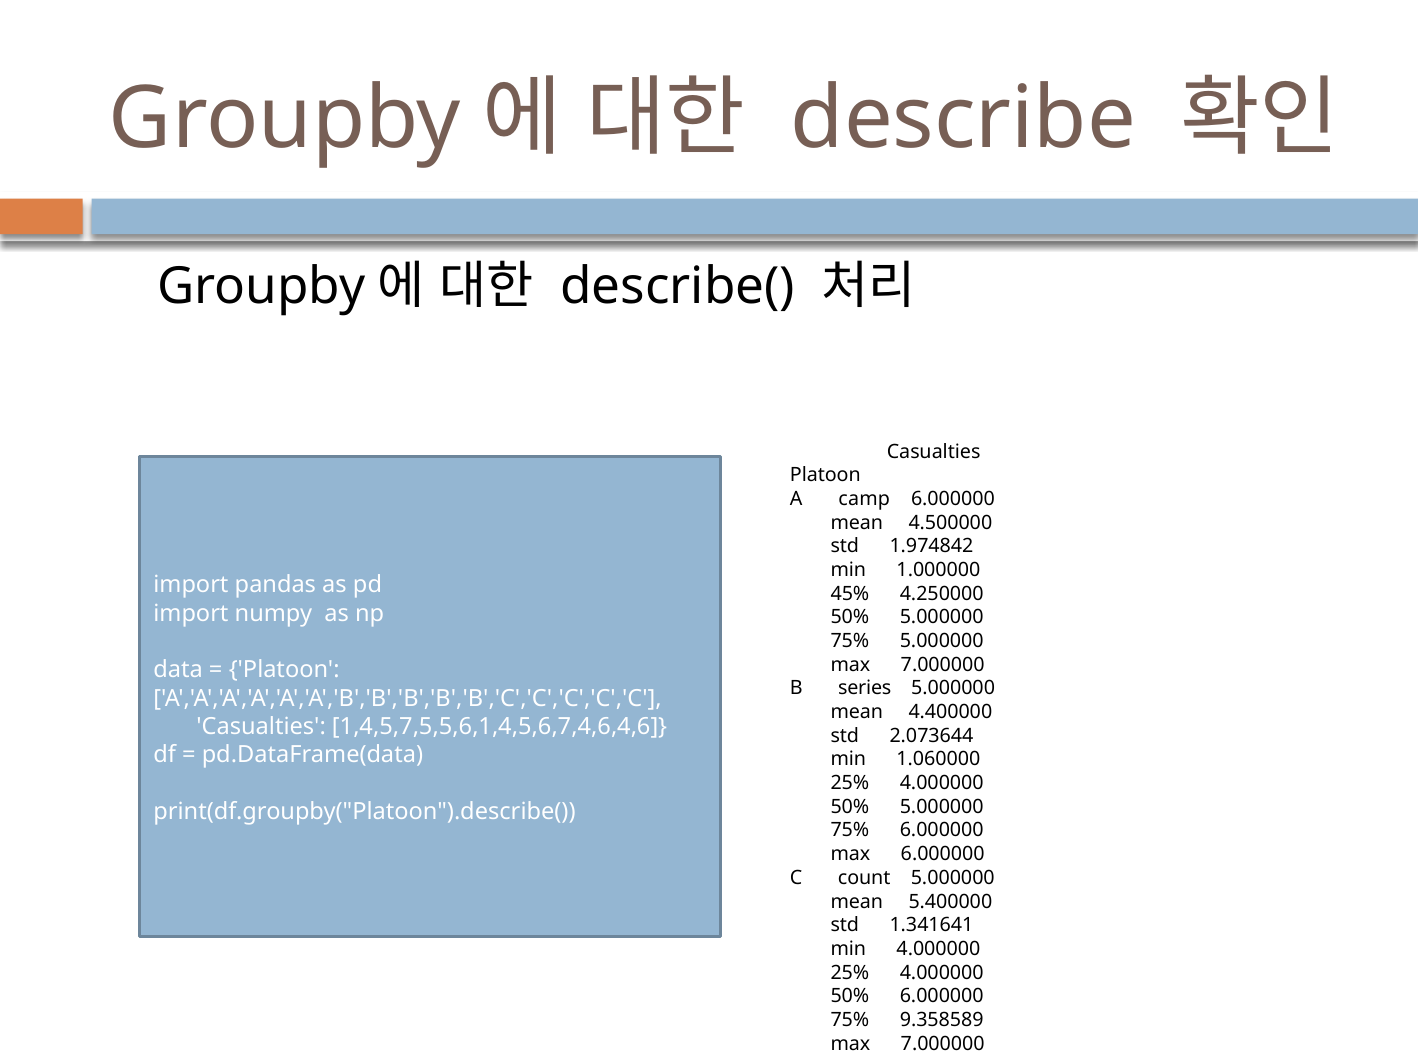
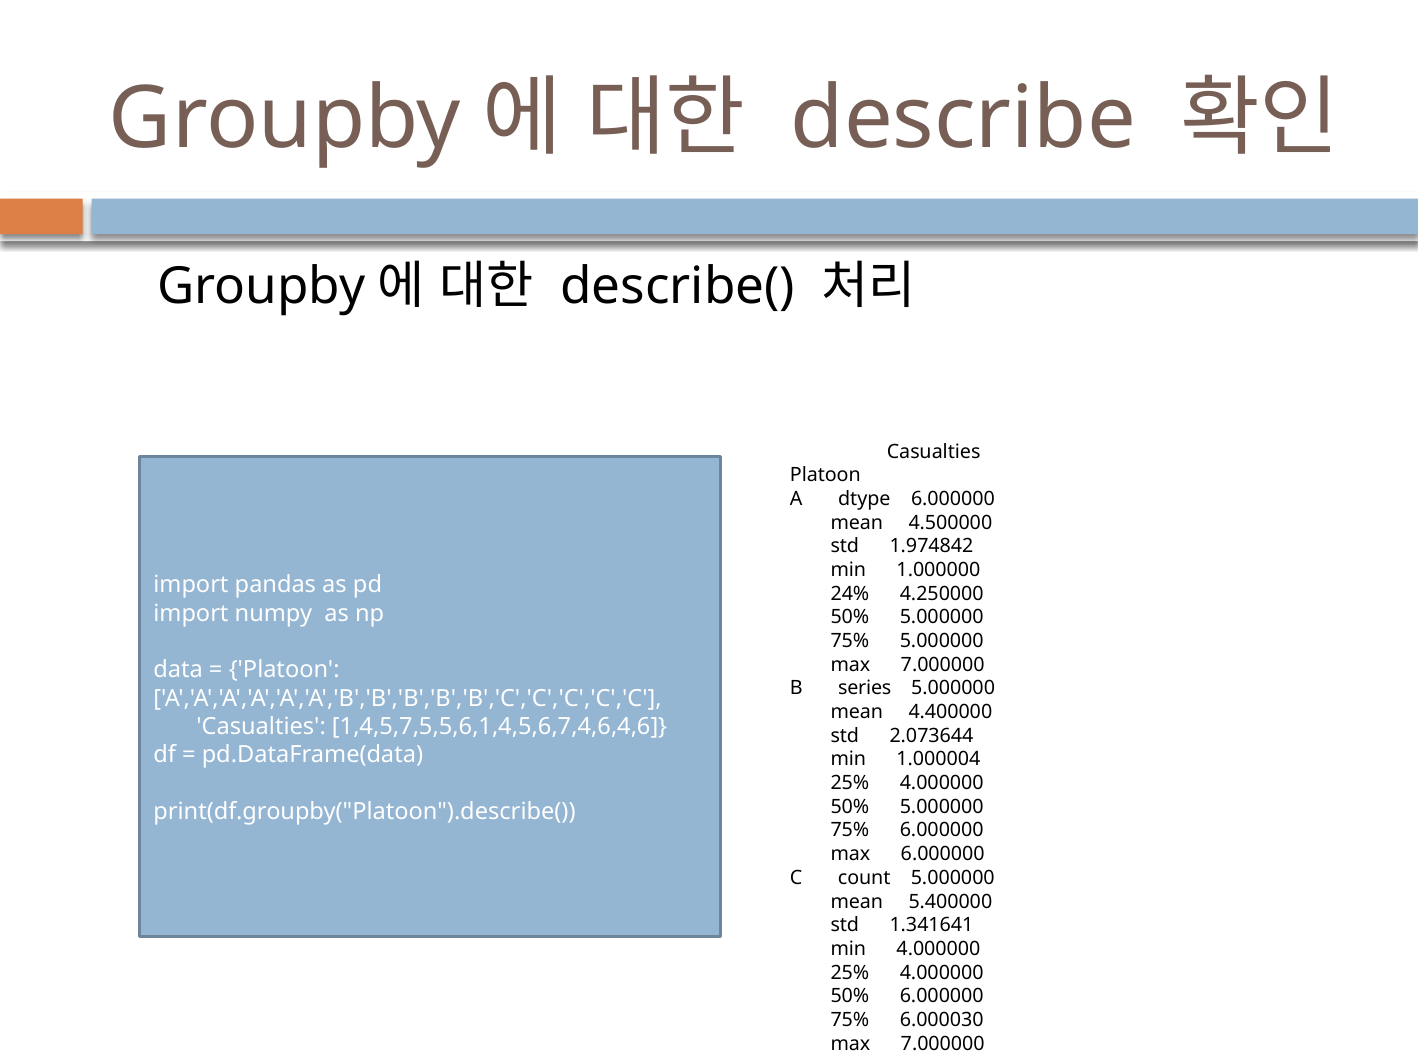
camp: camp -> dtype
45%: 45% -> 24%
1.060000: 1.060000 -> 1.000004
9.358589: 9.358589 -> 6.000030
